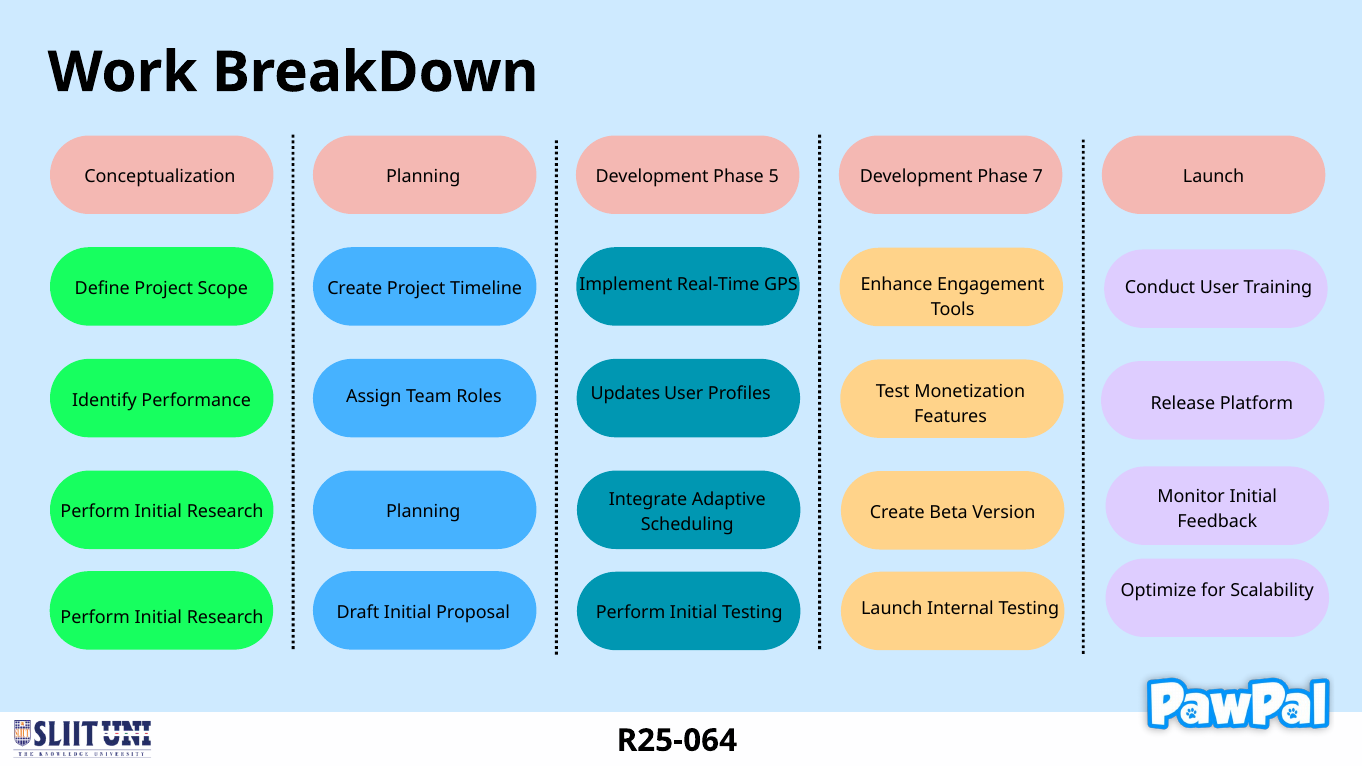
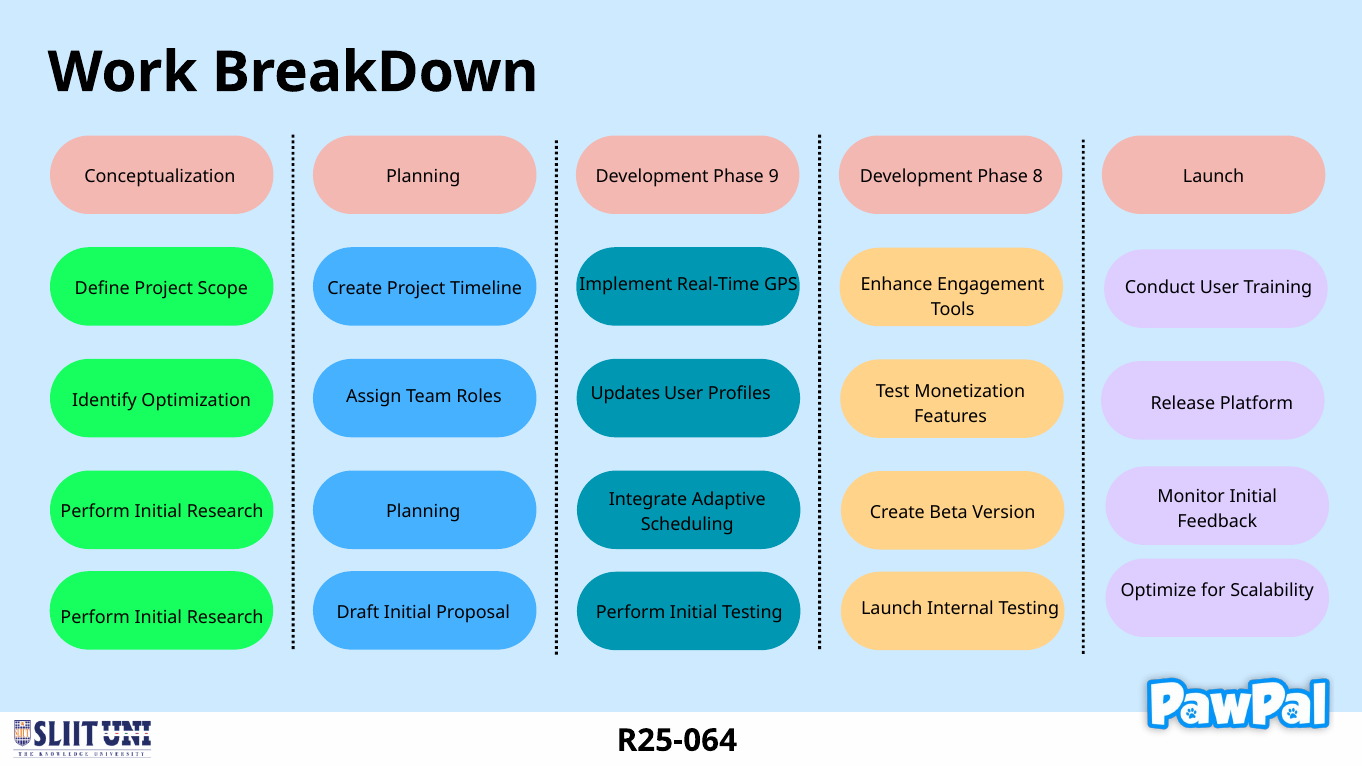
5: 5 -> 9
7: 7 -> 8
Performance: Performance -> Optimization
